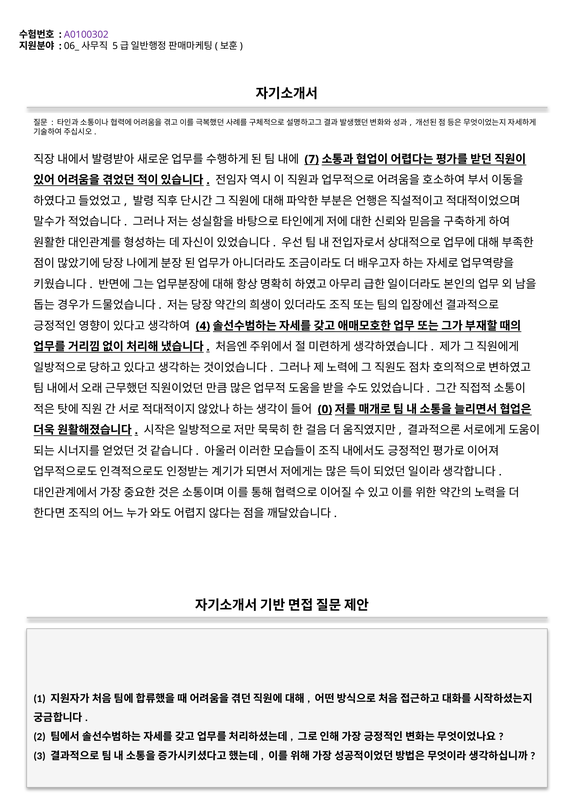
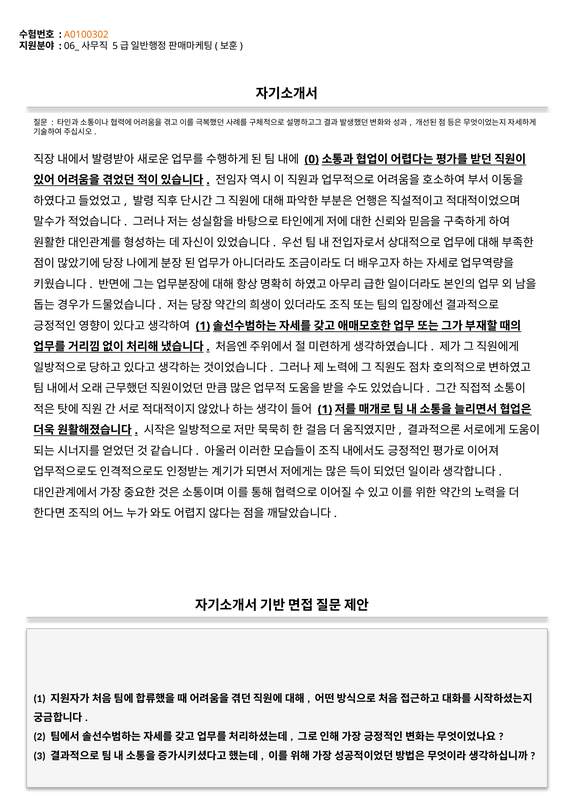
A0100302 colour: purple -> orange
7: 7 -> 0
4 at (203, 326): 4 -> 1
0 at (325, 409): 0 -> 1
